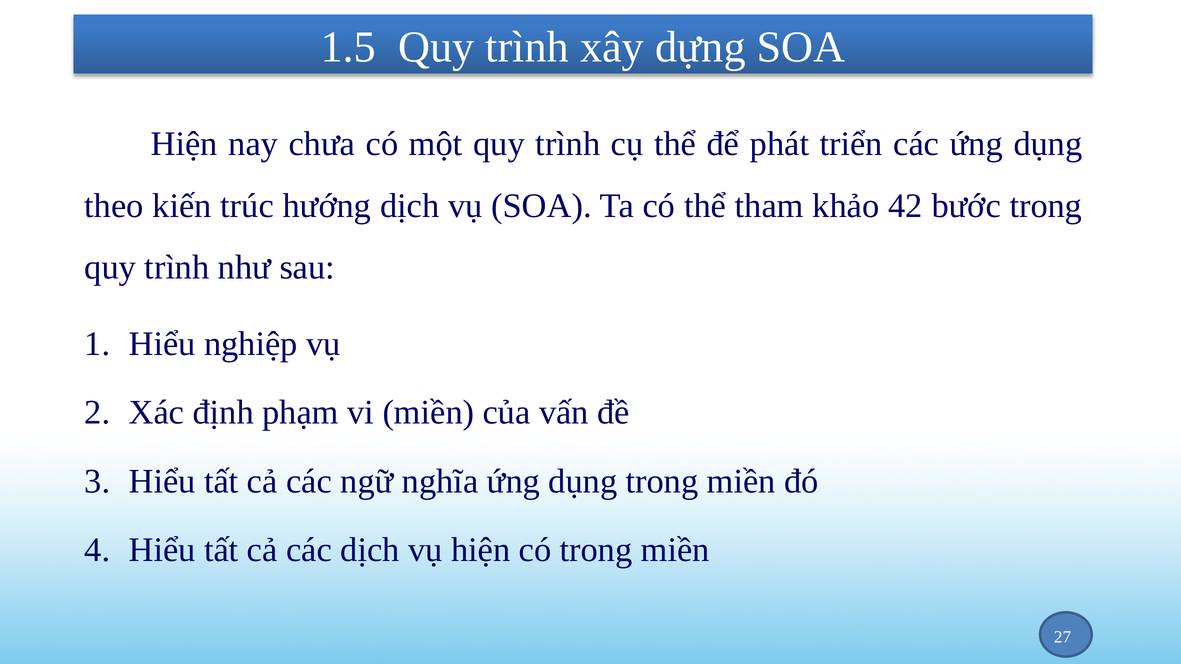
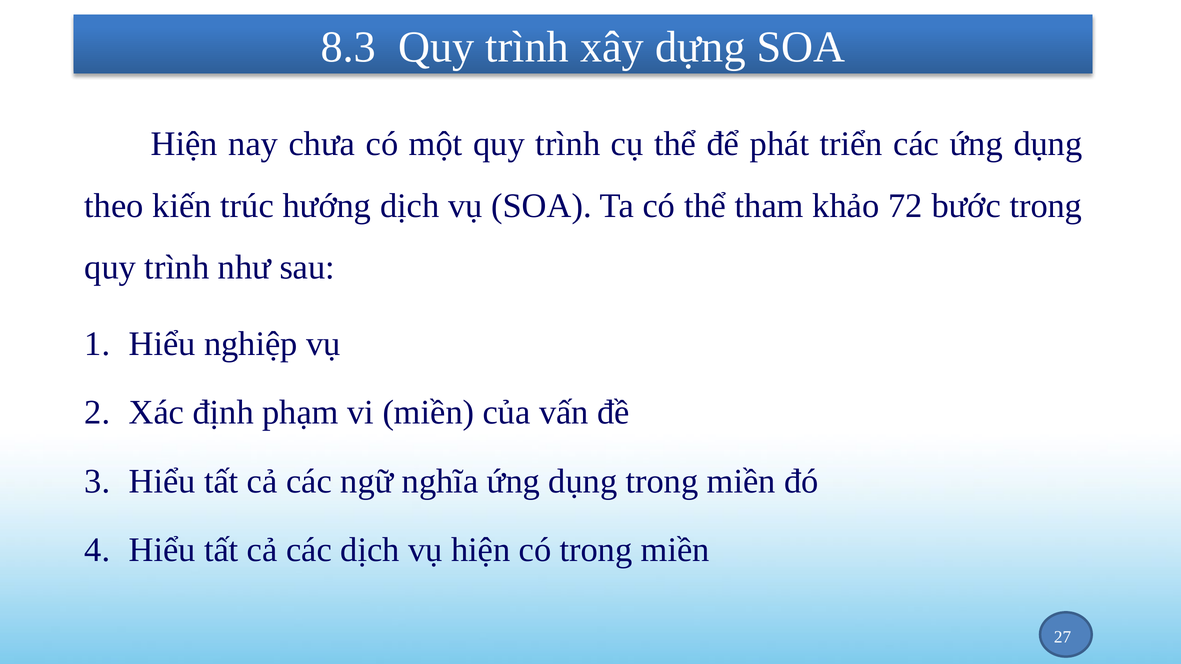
1.5: 1.5 -> 8.3
42: 42 -> 72
